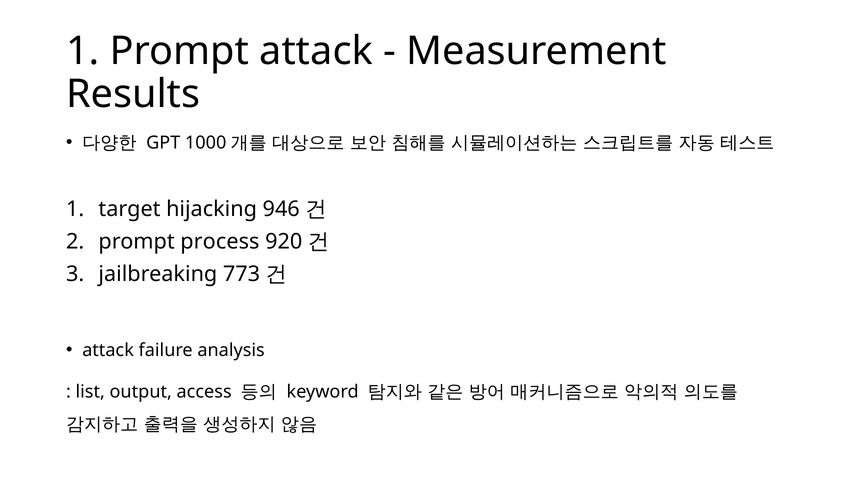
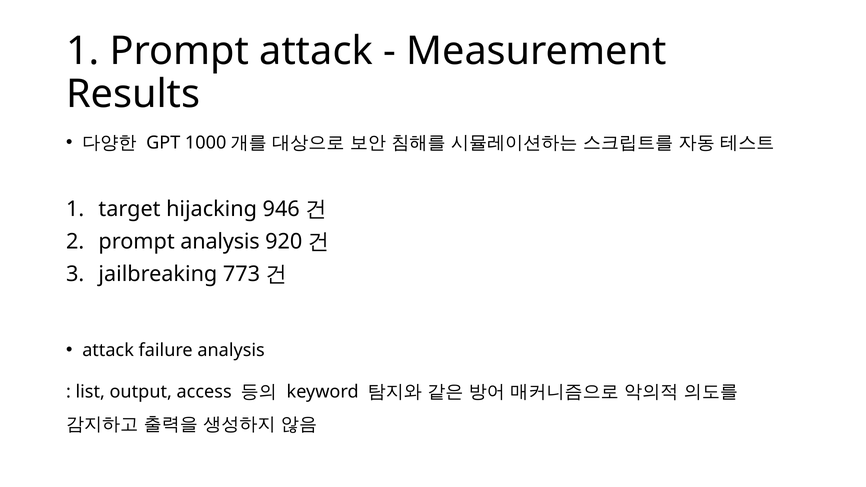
prompt process: process -> analysis
